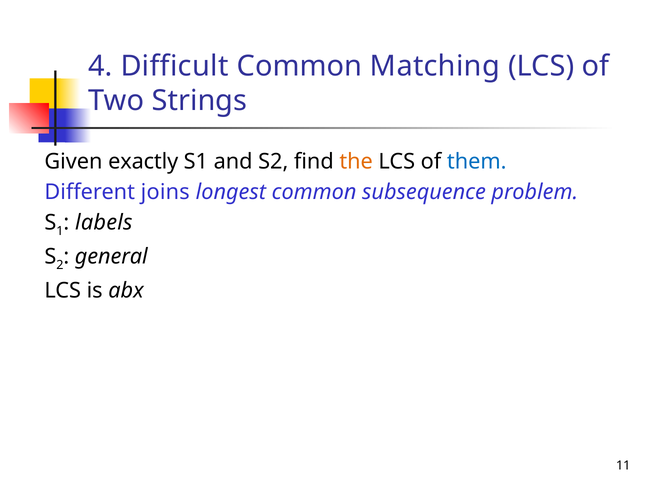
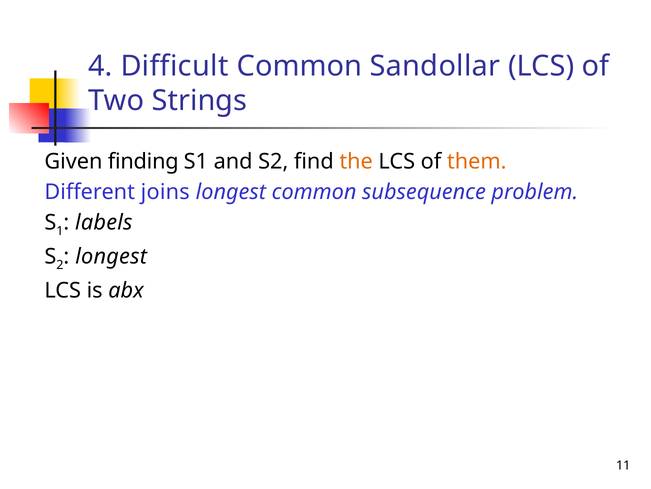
Matching: Matching -> Sandollar
exactly: exactly -> finding
them colour: blue -> orange
general at (111, 256): general -> longest
